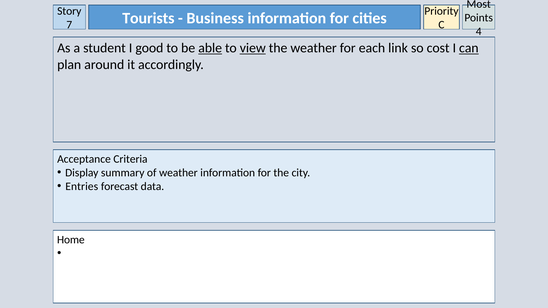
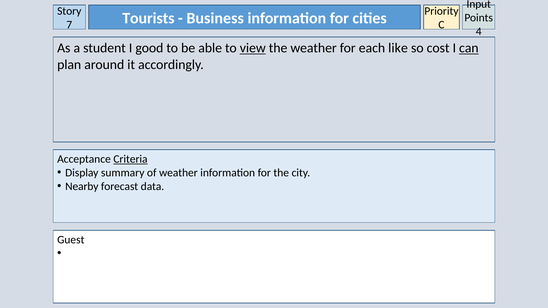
Most: Most -> Input
able underline: present -> none
link: link -> like
Criteria underline: none -> present
Entries: Entries -> Nearby
Home: Home -> Guest
